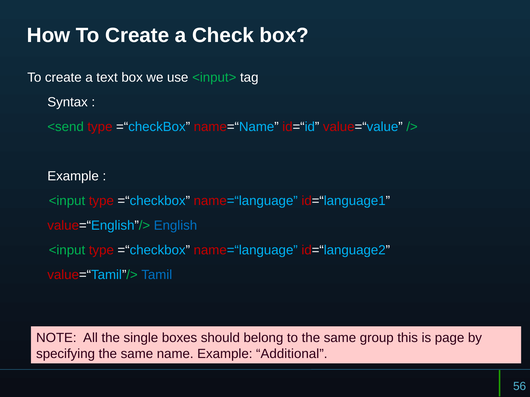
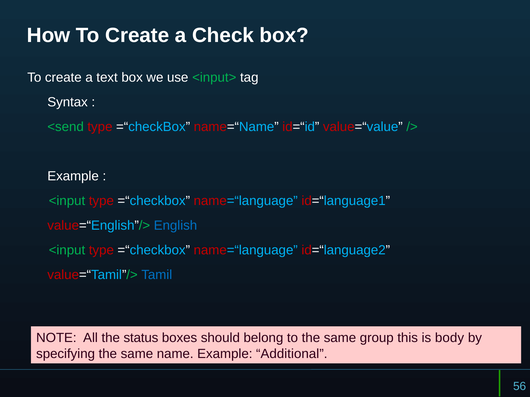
single: single -> status
page: page -> body
